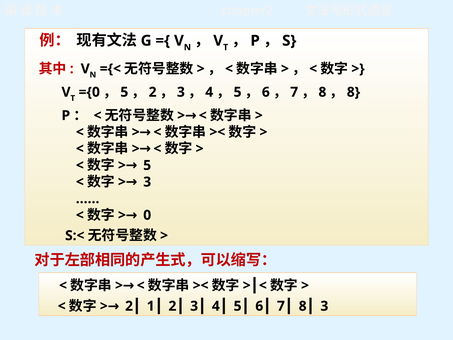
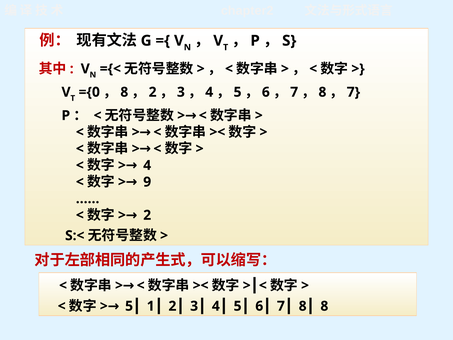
5 at (124, 92): 5 -> 8
8 at (353, 92): 8 -> 7
5 at (147, 165): 5 -> 4
3 at (147, 182): 3 -> 9
0 at (147, 215): 0 -> 2
2 at (129, 306): 2 -> 5
3 at (324, 306): 3 -> 8
